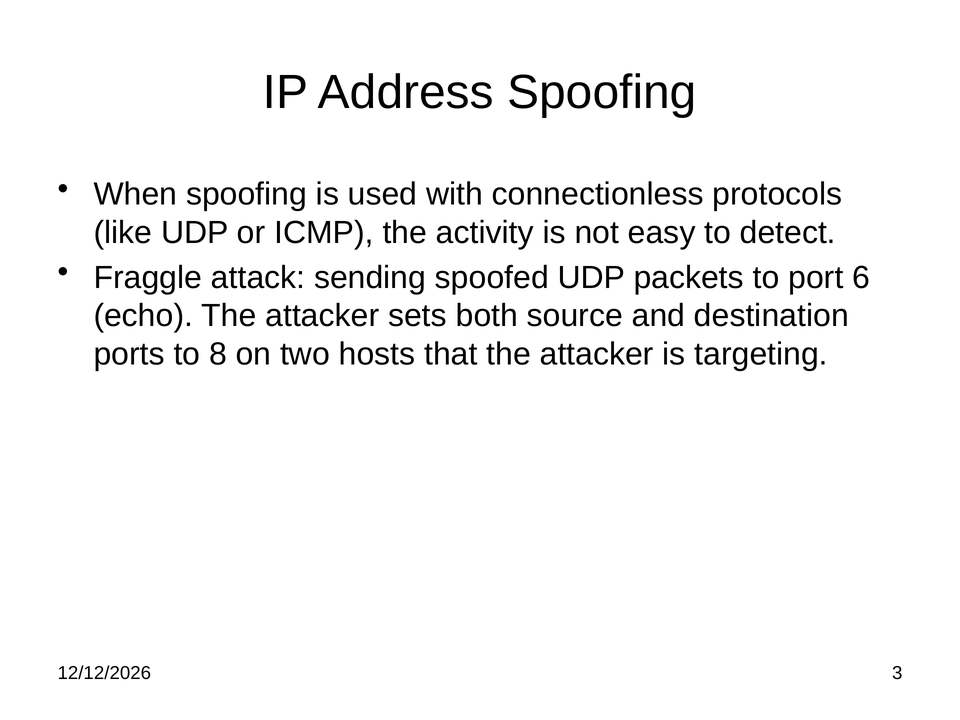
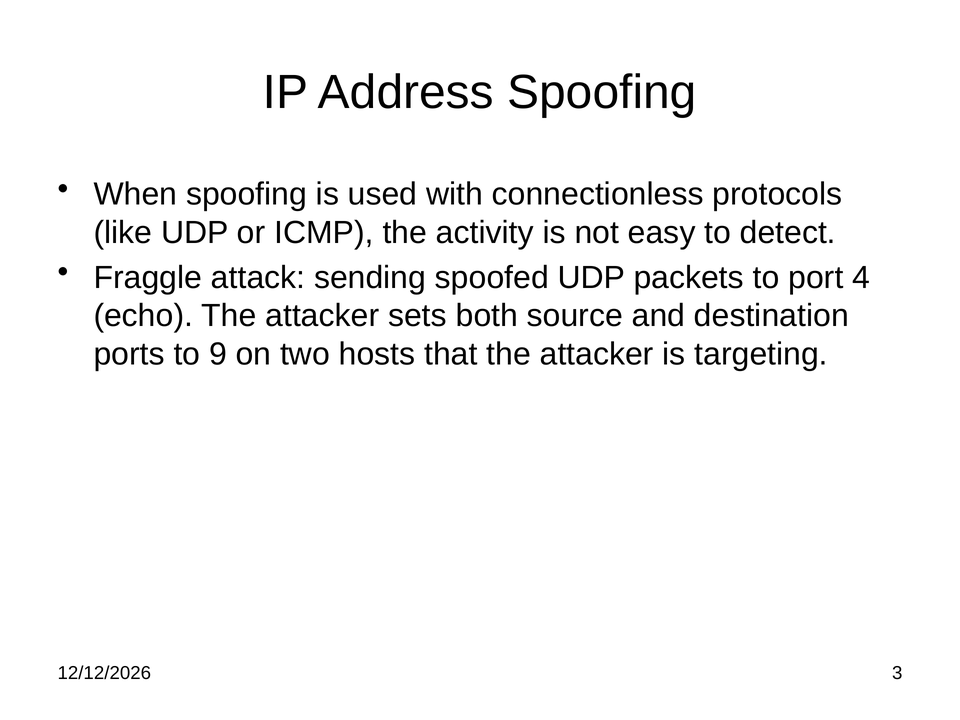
6: 6 -> 4
8: 8 -> 9
